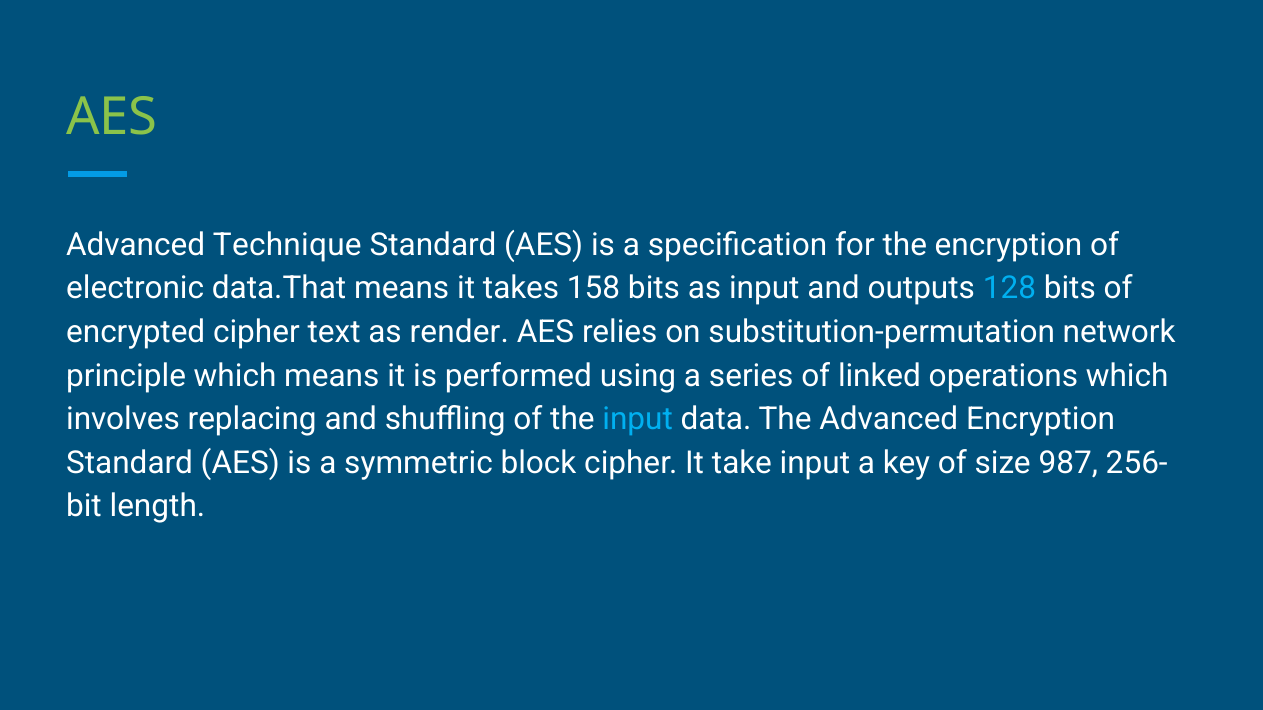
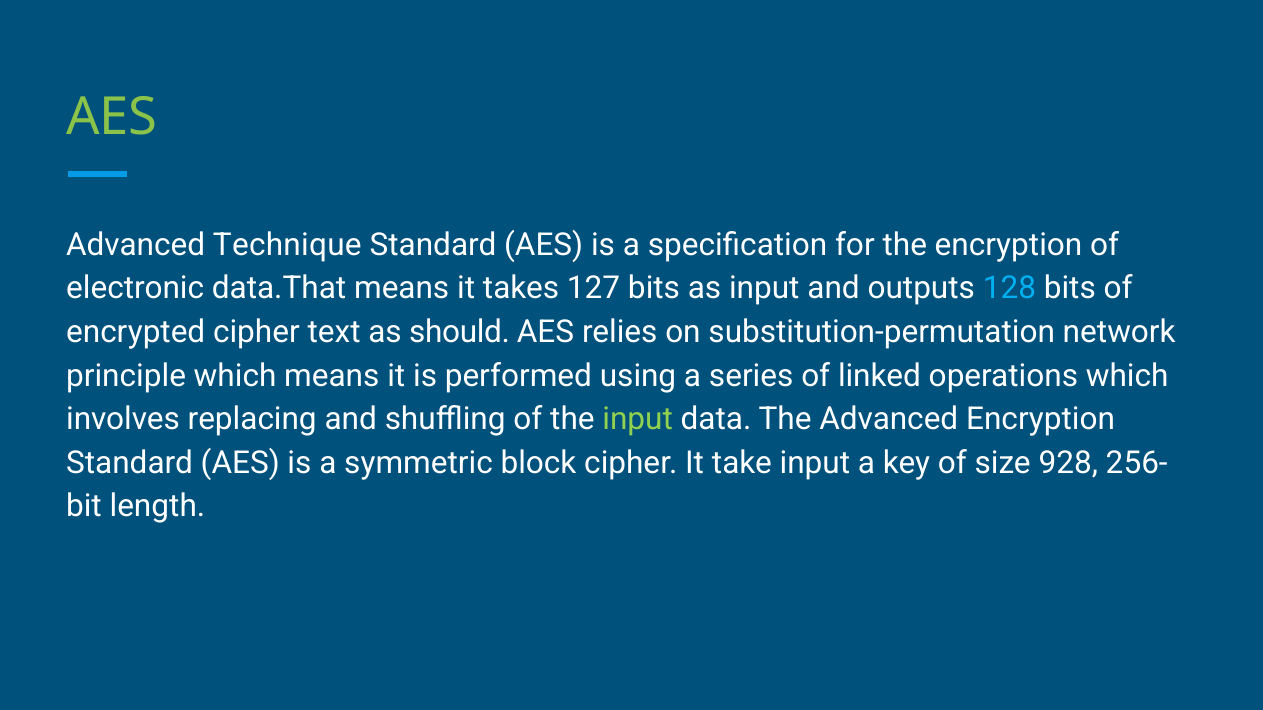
158: 158 -> 127
render: render -> should
input at (638, 419) colour: light blue -> light green
987: 987 -> 928
